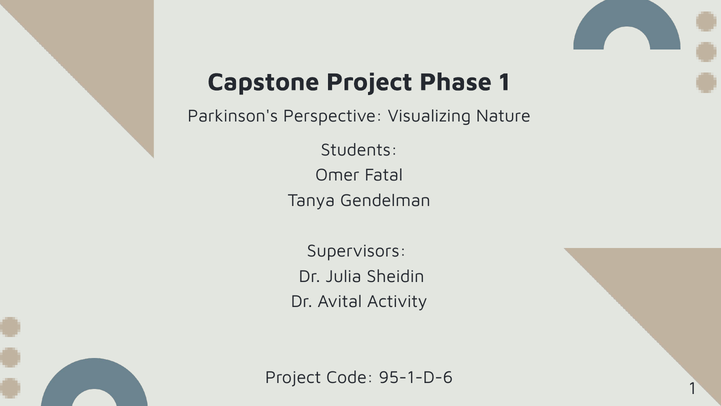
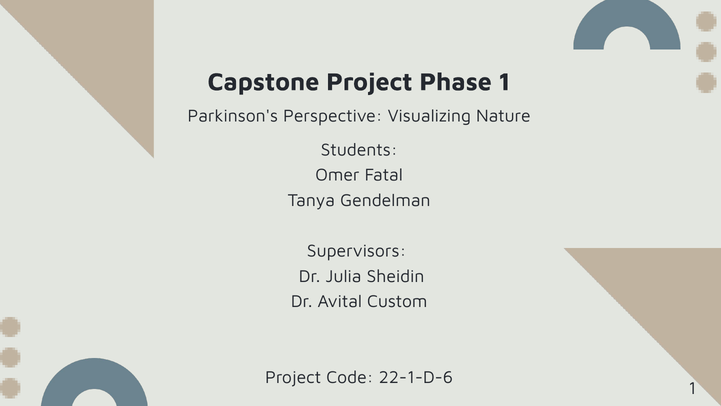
Activity: Activity -> Custom
95-1-D-6: 95-1-D-6 -> 22-1-D-6
